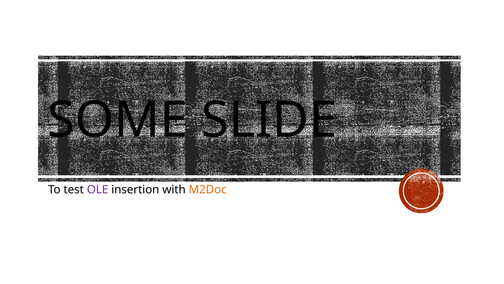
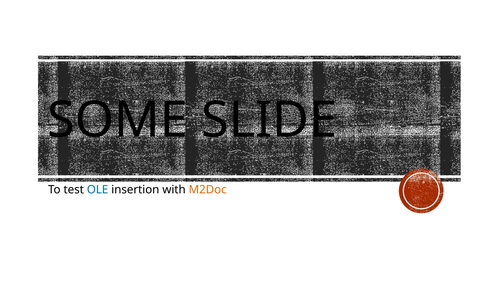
OLE colour: purple -> blue
